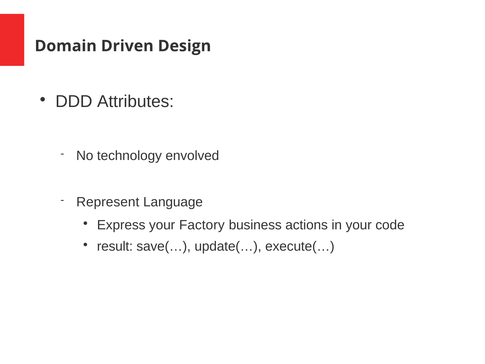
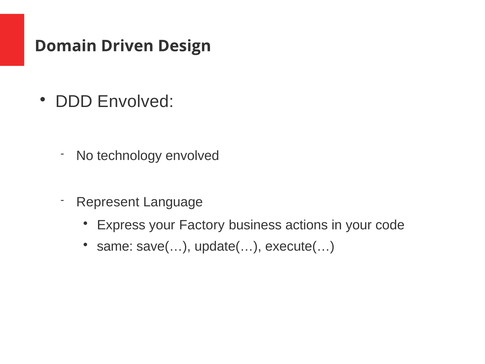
DDD Attributes: Attributes -> Envolved
result: result -> same
